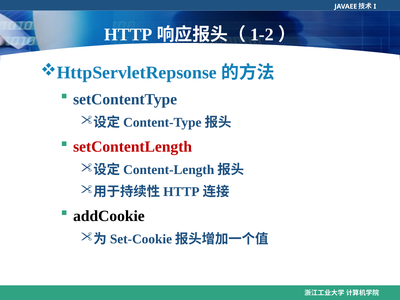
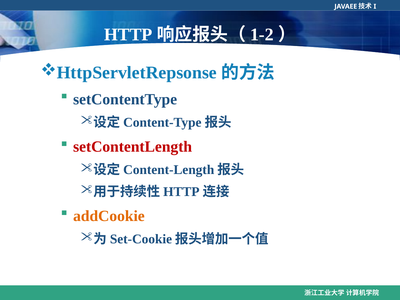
addCookie colour: black -> orange
